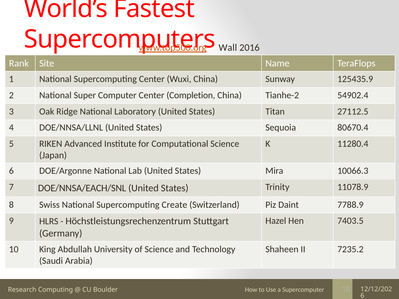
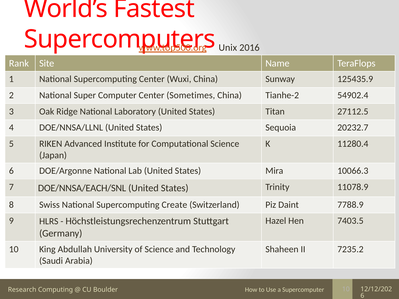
Wall: Wall -> Unix
Completion: Completion -> Sometimes
80670.4: 80670.4 -> 20232.7
